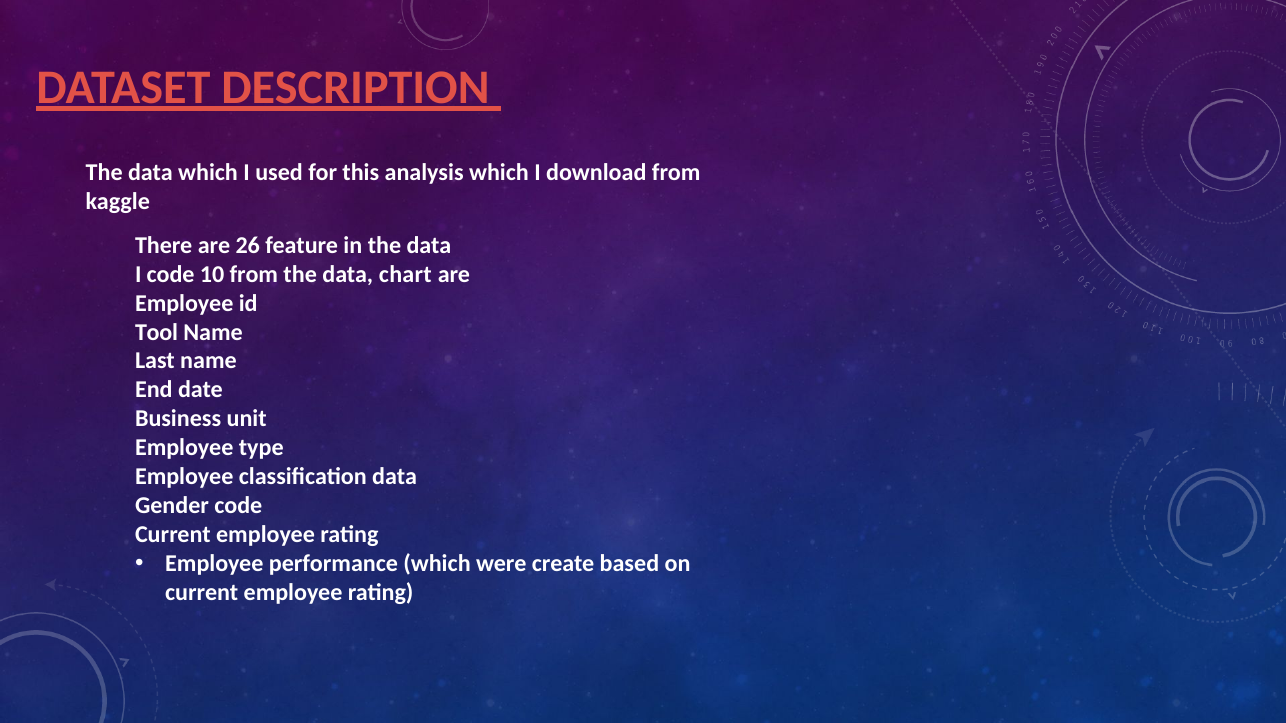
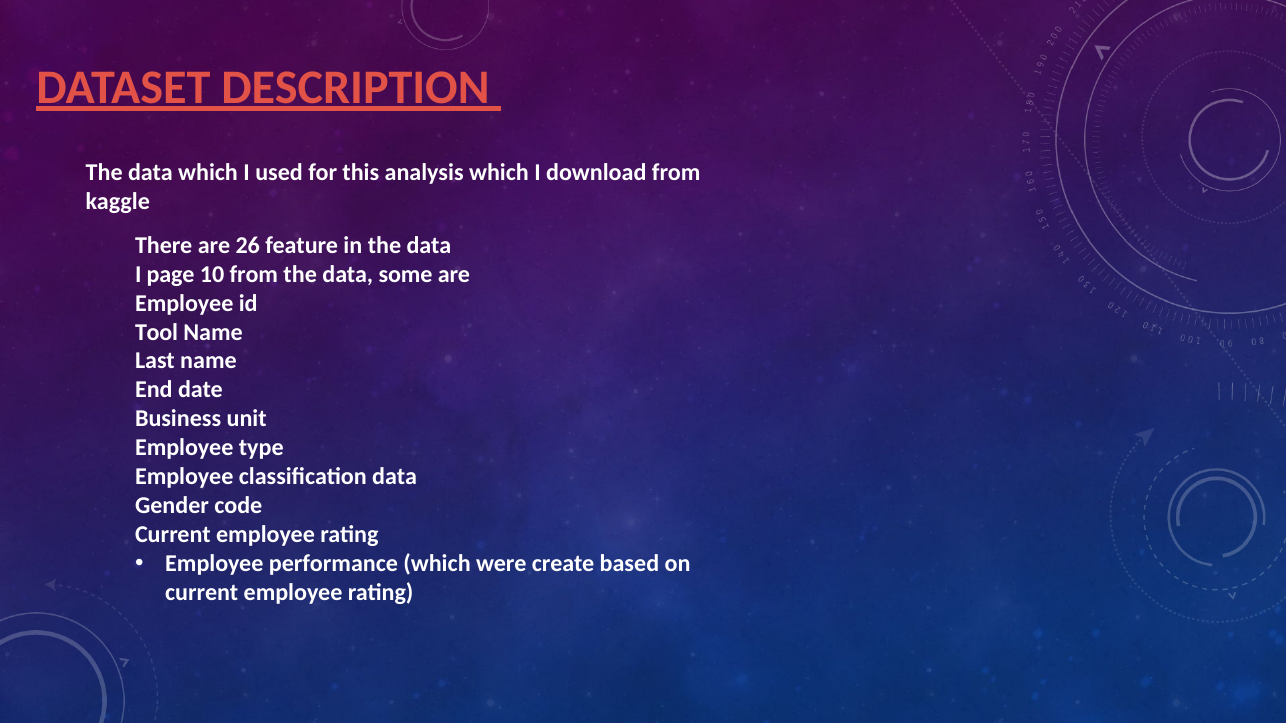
I code: code -> page
chart: chart -> some
